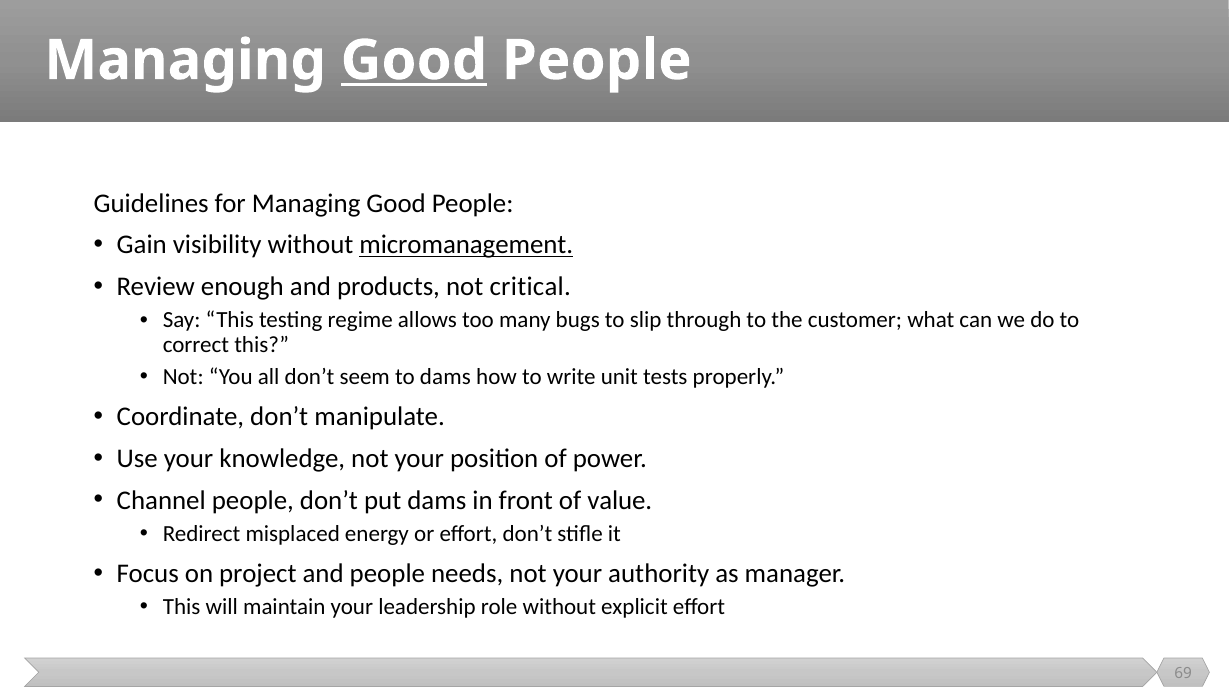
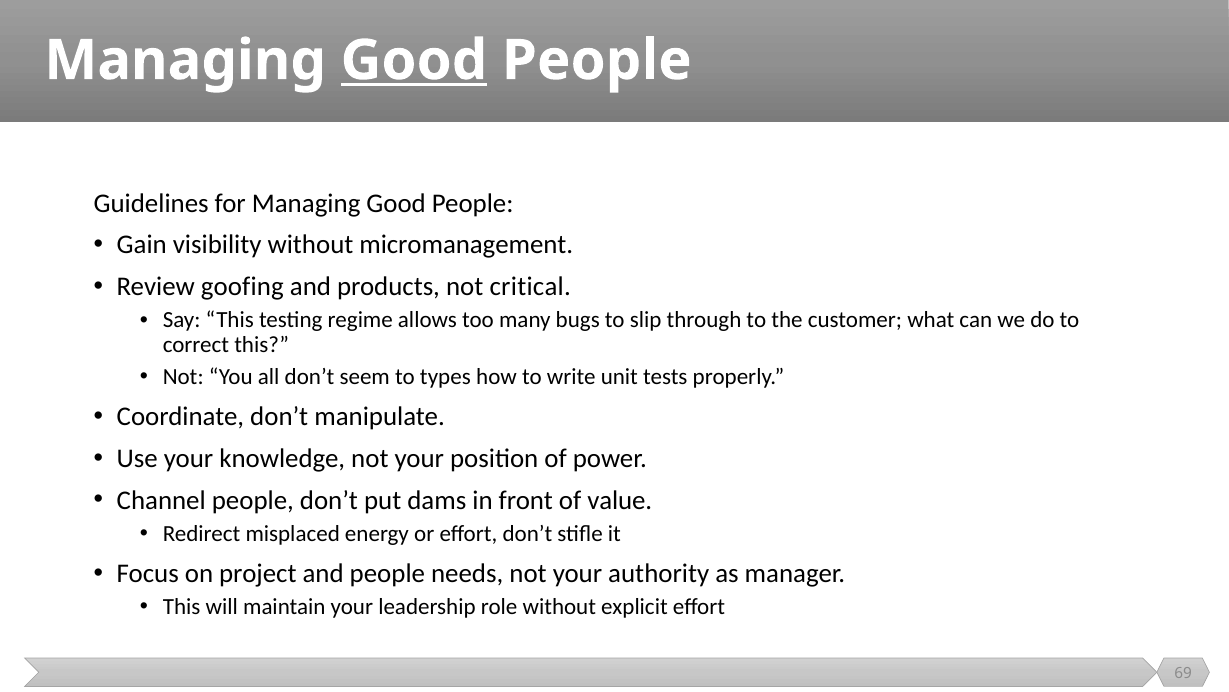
micromanagement underline: present -> none
enough: enough -> goofing
to dams: dams -> types
